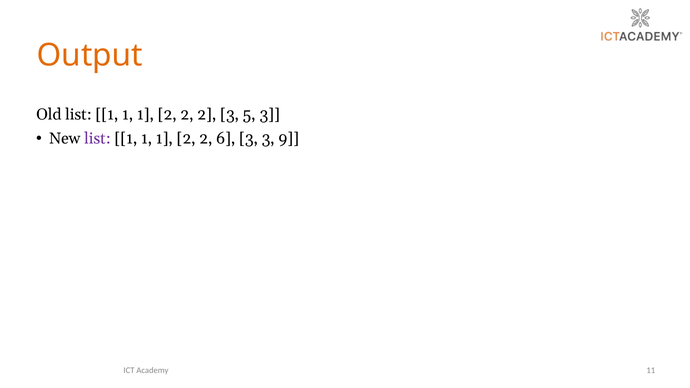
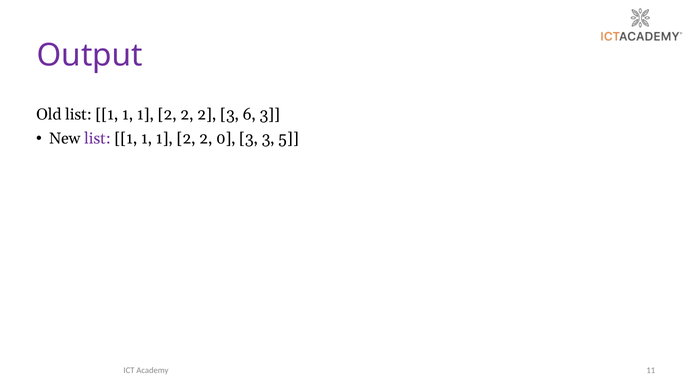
Output colour: orange -> purple
5: 5 -> 6
6: 6 -> 0
9: 9 -> 5
